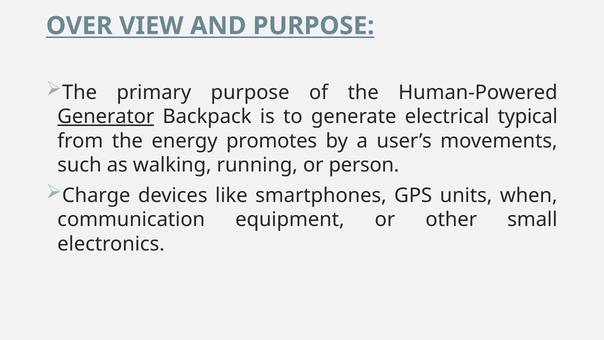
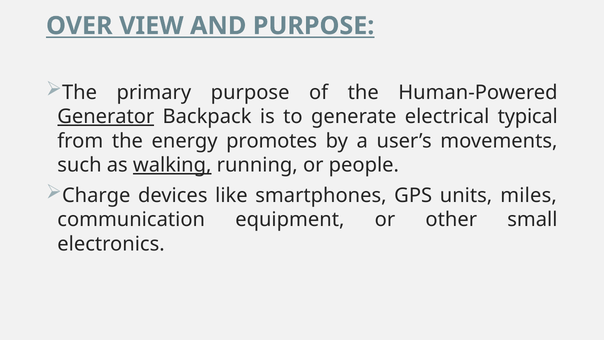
walking underline: none -> present
person: person -> people
when: when -> miles
